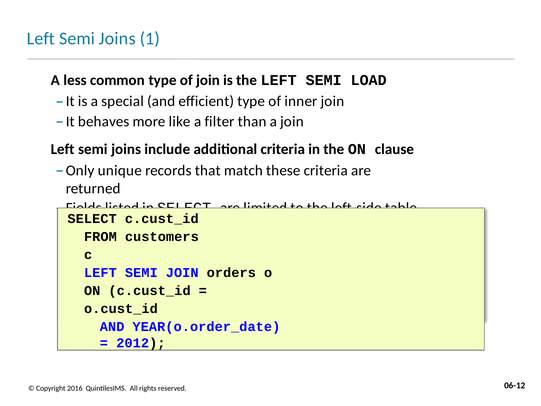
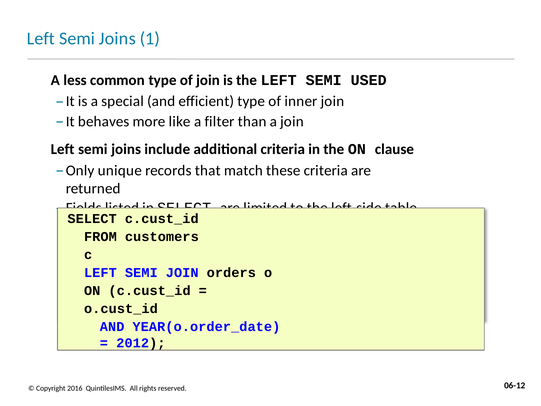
LOAD: LOAD -> USED
